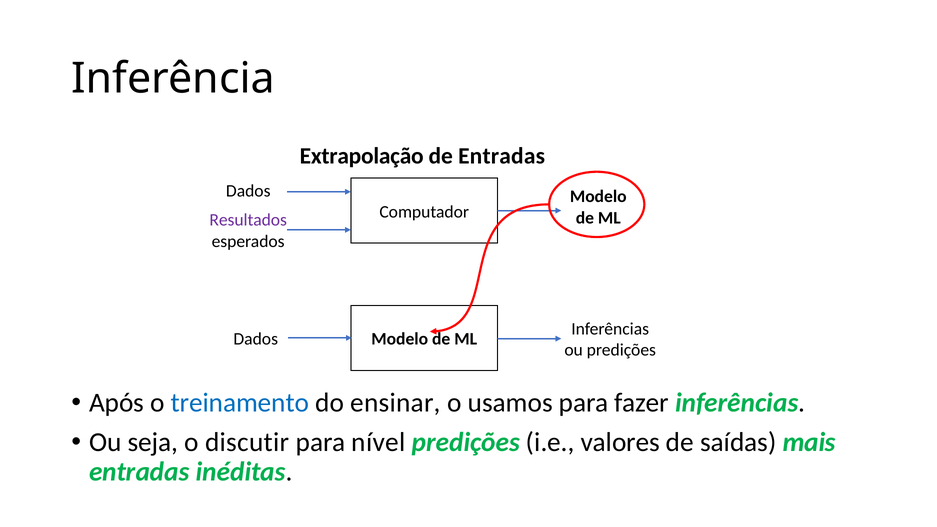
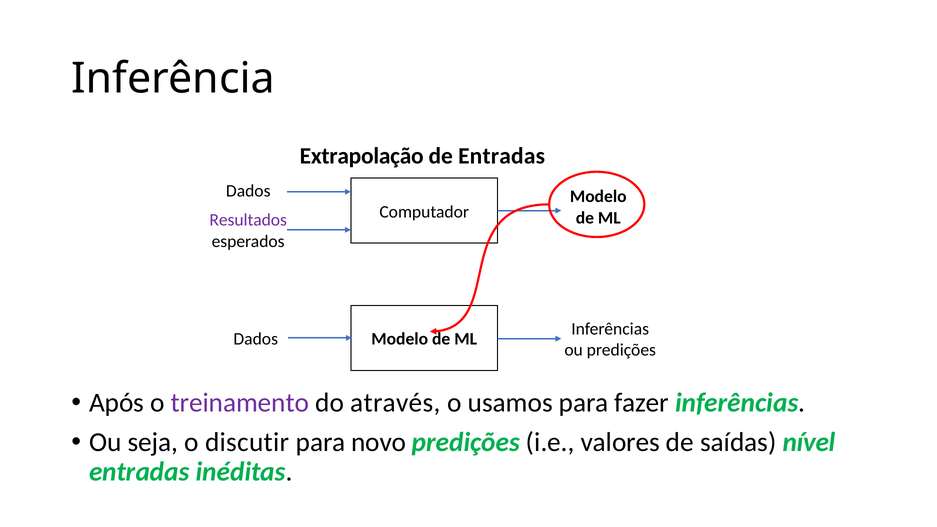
treinamento colour: blue -> purple
ensinar: ensinar -> através
nível: nível -> novo
mais: mais -> nível
